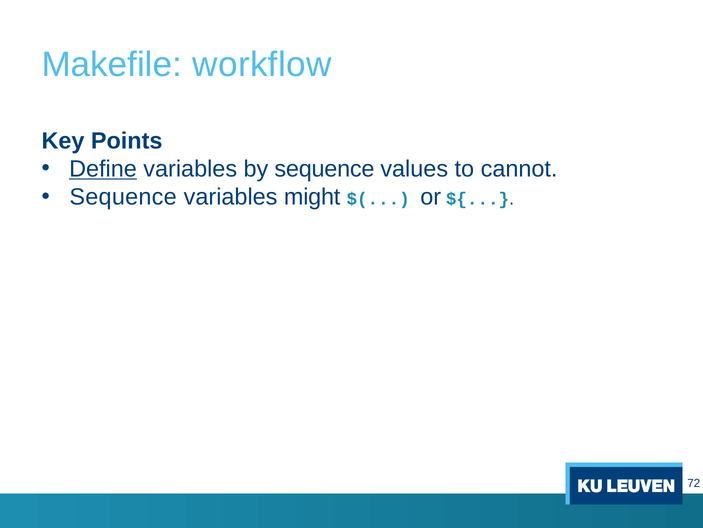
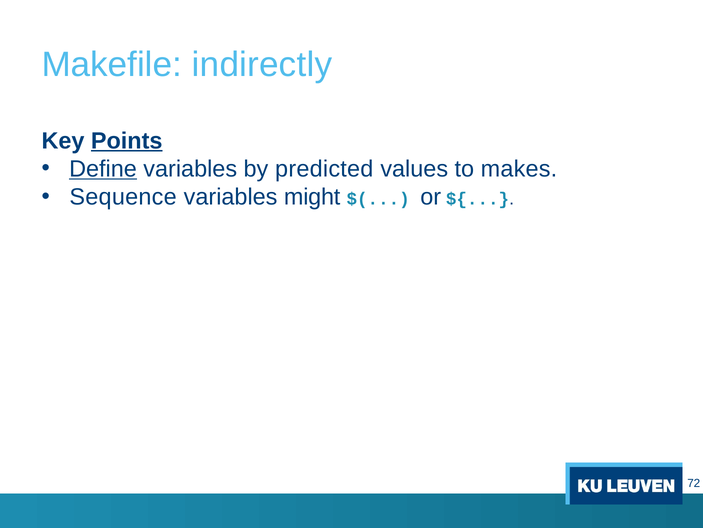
workflow: workflow -> indirectly
Points underline: none -> present
by sequence: sequence -> predicted
cannot: cannot -> makes
